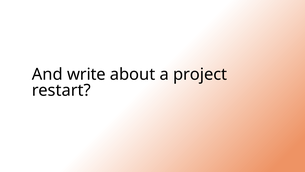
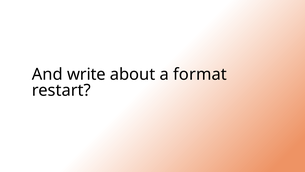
project: project -> format
